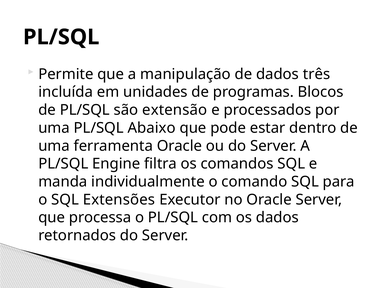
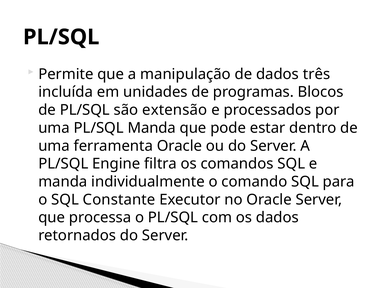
PL/SQL Abaixo: Abaixo -> Manda
Extensões: Extensões -> Constante
